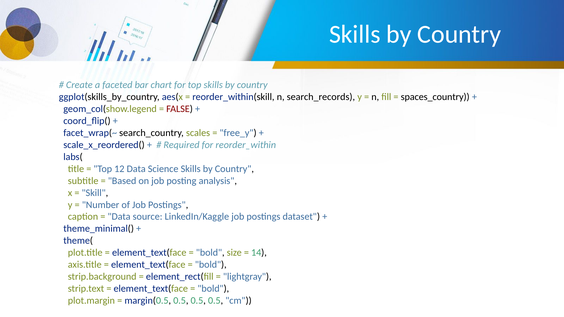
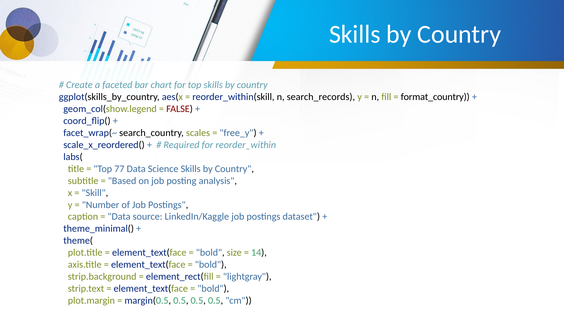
spaces_country: spaces_country -> format_country
12: 12 -> 77
